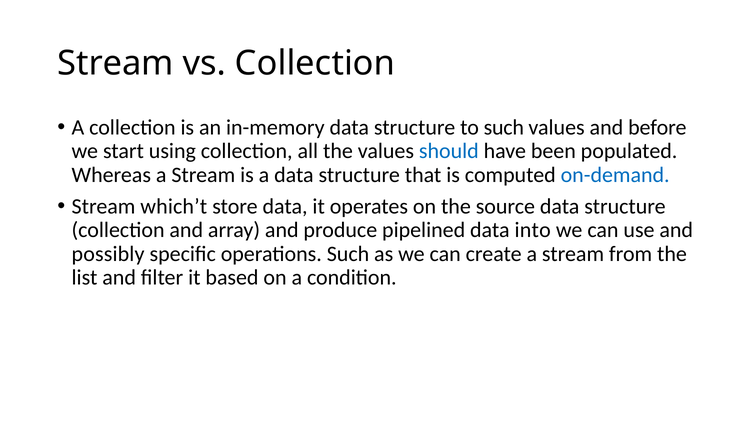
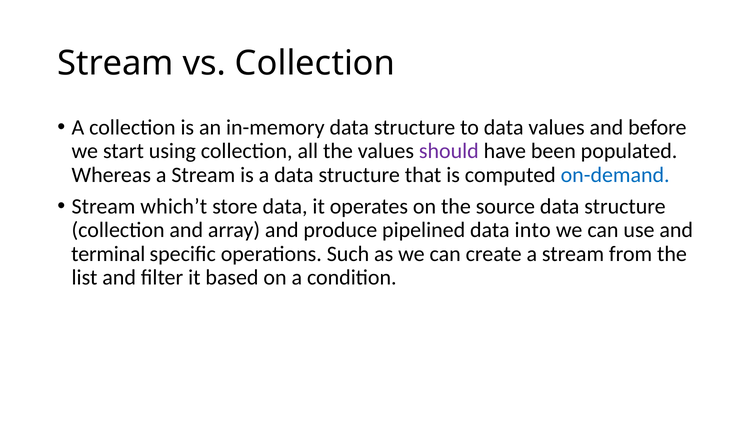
to such: such -> data
should colour: blue -> purple
possibly: possibly -> terminal
